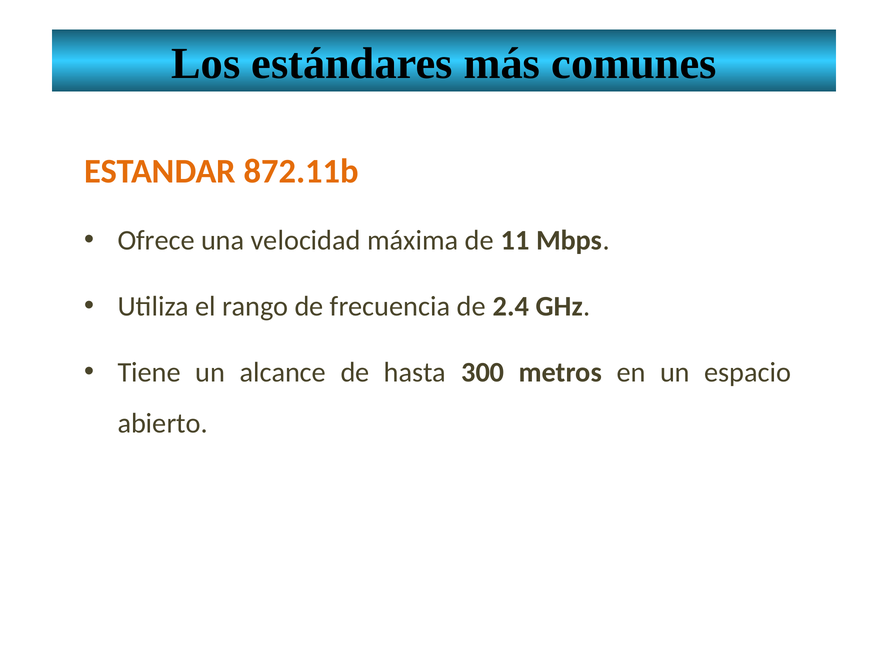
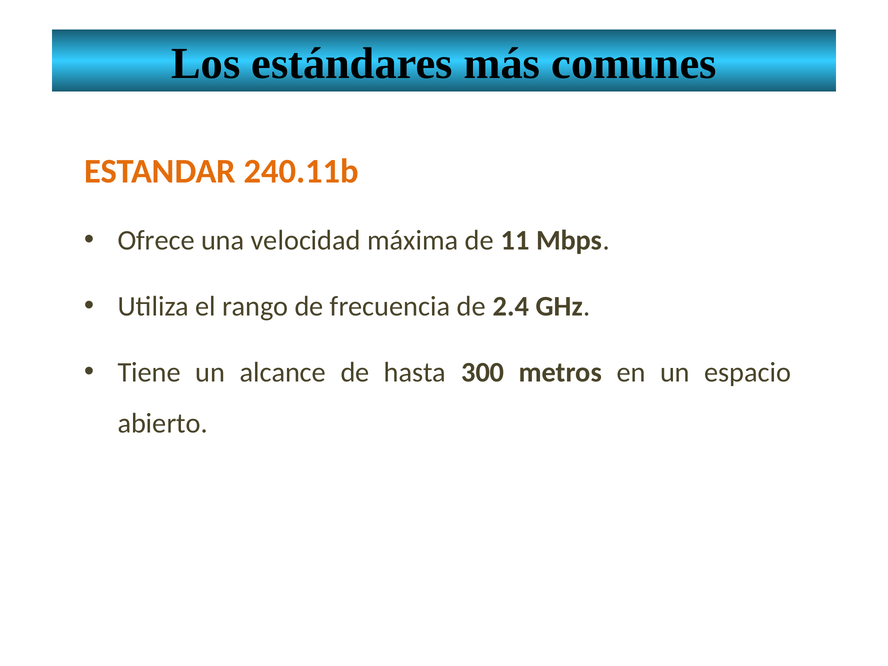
872.11b: 872.11b -> 240.11b
